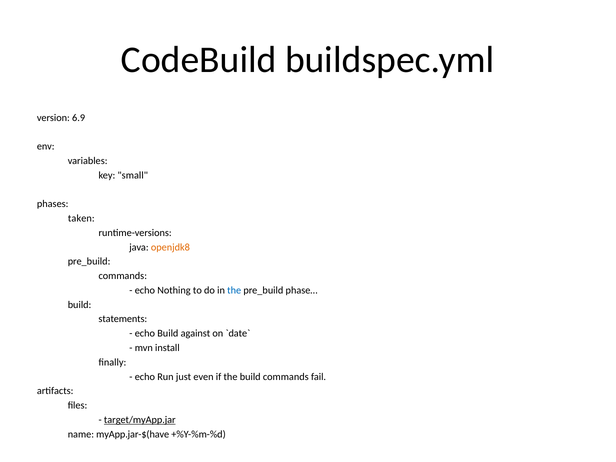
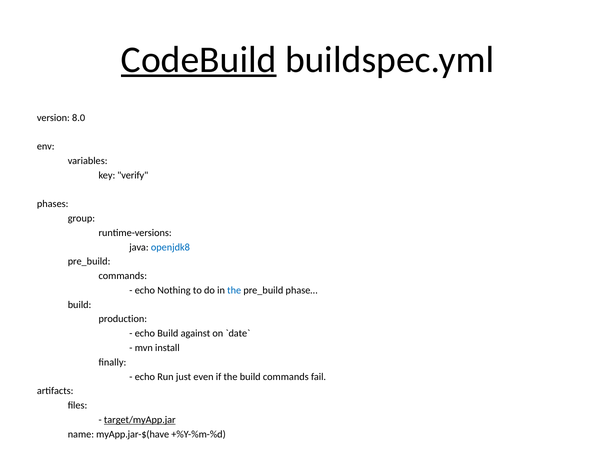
CodeBuild underline: none -> present
6.9: 6.9 -> 8.0
small: small -> verify
taken: taken -> group
openjdk8 colour: orange -> blue
statements: statements -> production
